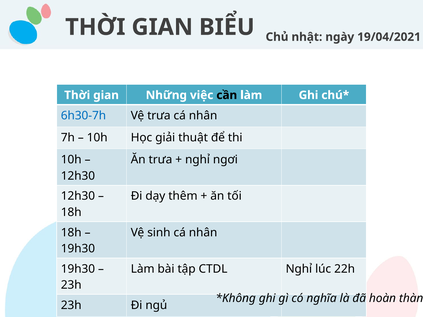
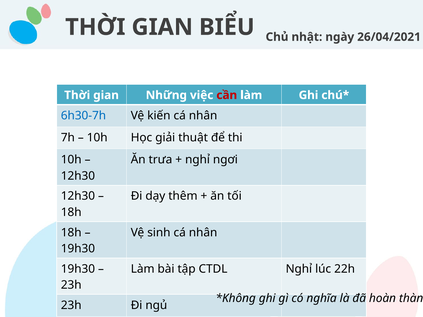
19/04/2021: 19/04/2021 -> 26/04/2021
cần colour: black -> red
Vệ trưa: trưa -> kiến
